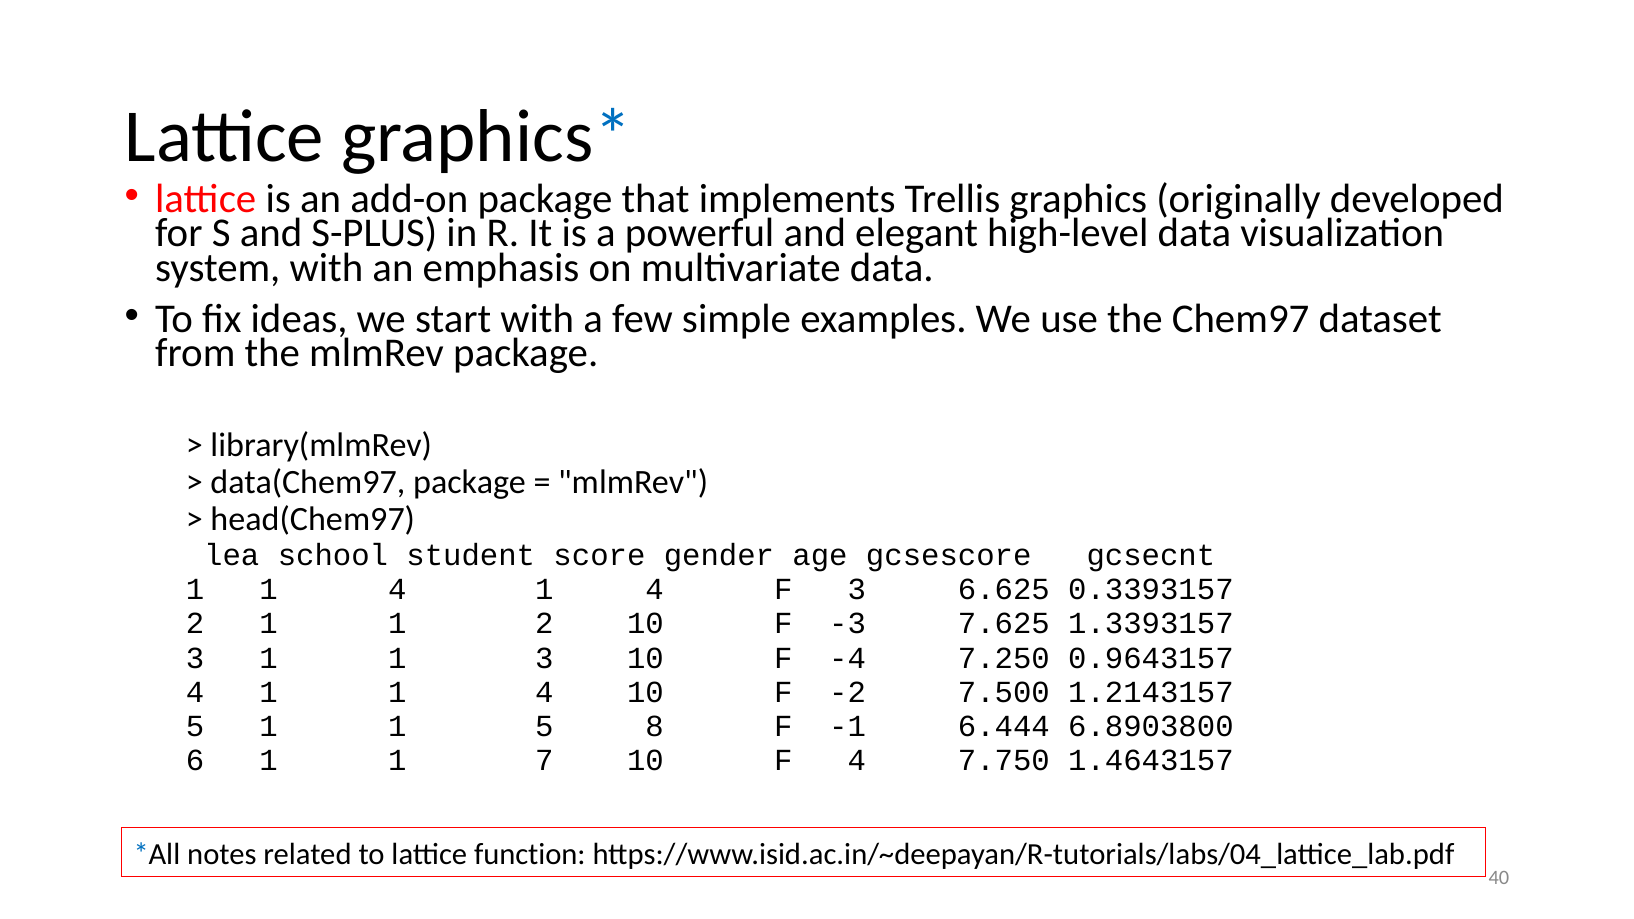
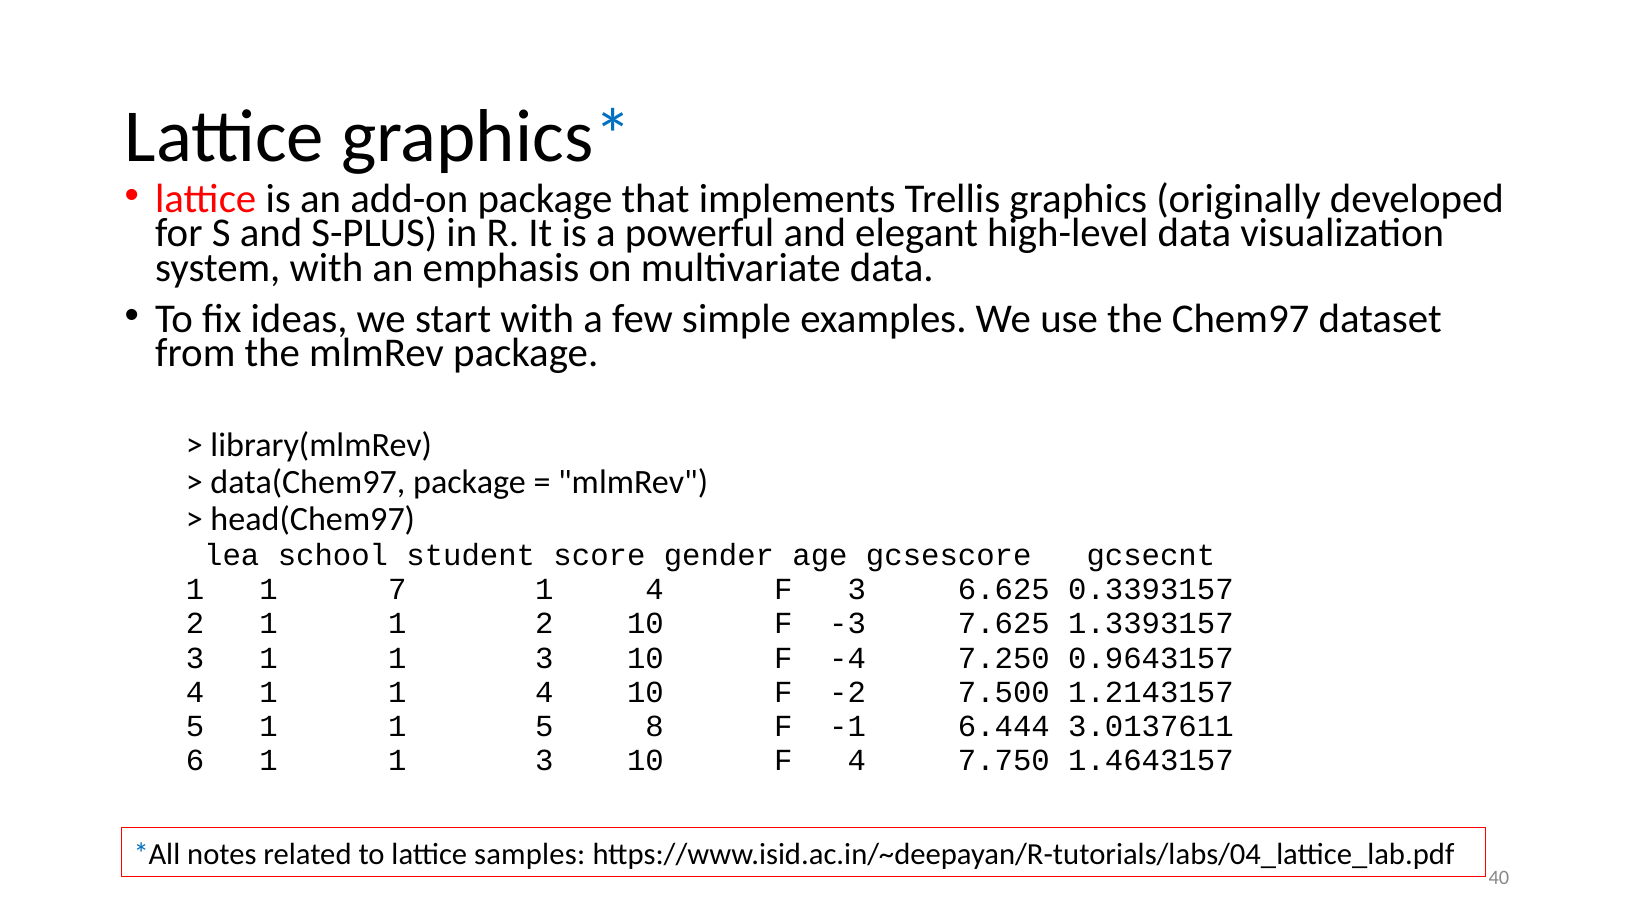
4 at (397, 590): 4 -> 7
6.8903800: 6.8903800 -> 3.0137611
6 1 1 7: 7 -> 3
function: function -> samples
